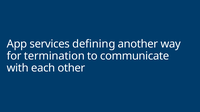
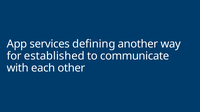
termination: termination -> established
